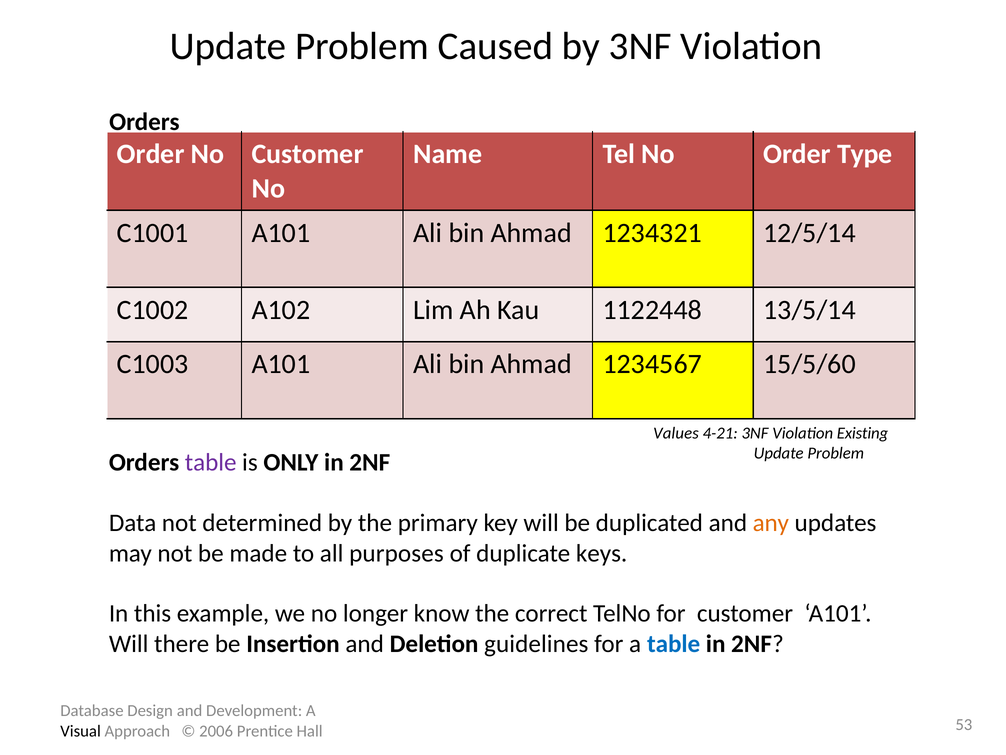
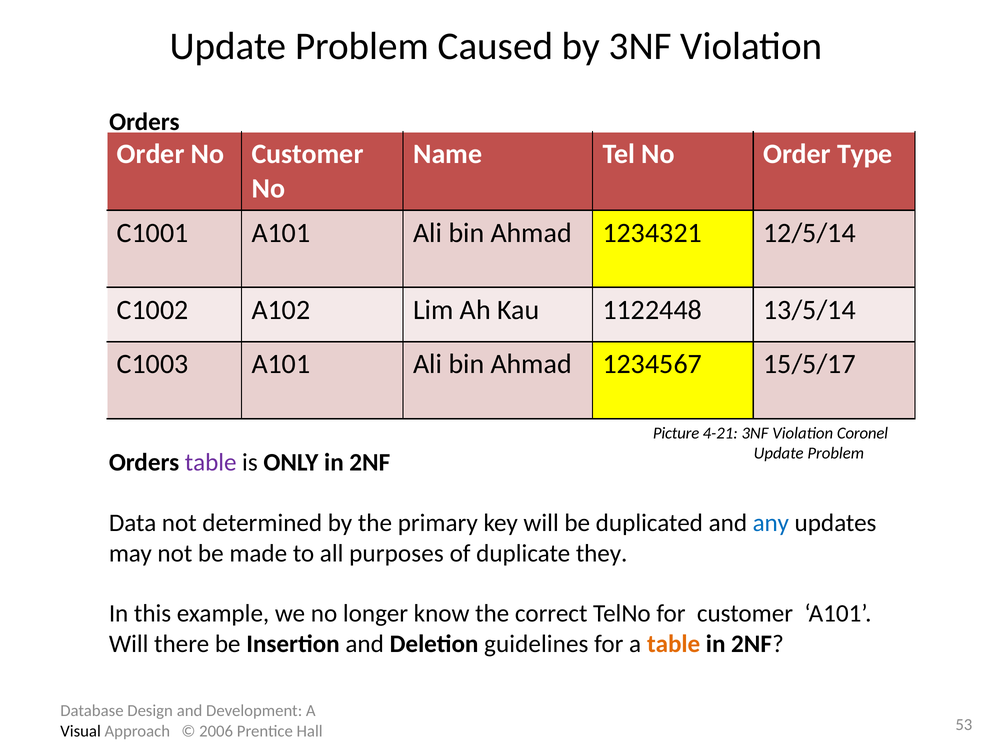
15/5/60: 15/5/60 -> 15/5/17
Values: Values -> Picture
Existing: Existing -> Coronel
any colour: orange -> blue
keys: keys -> they
table at (674, 643) colour: blue -> orange
